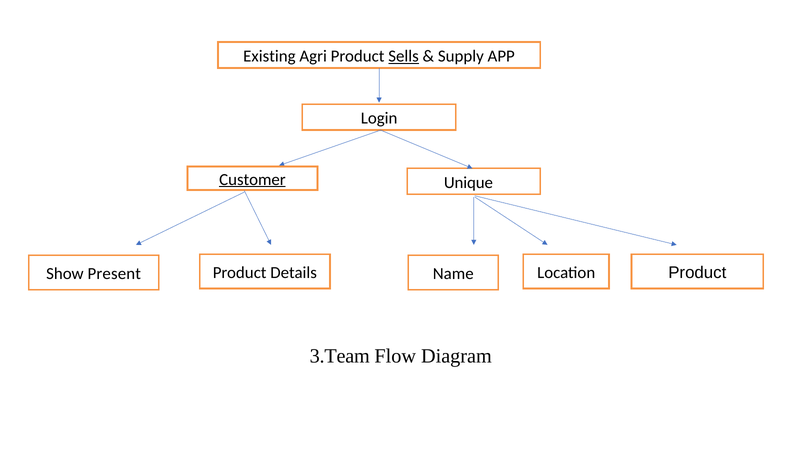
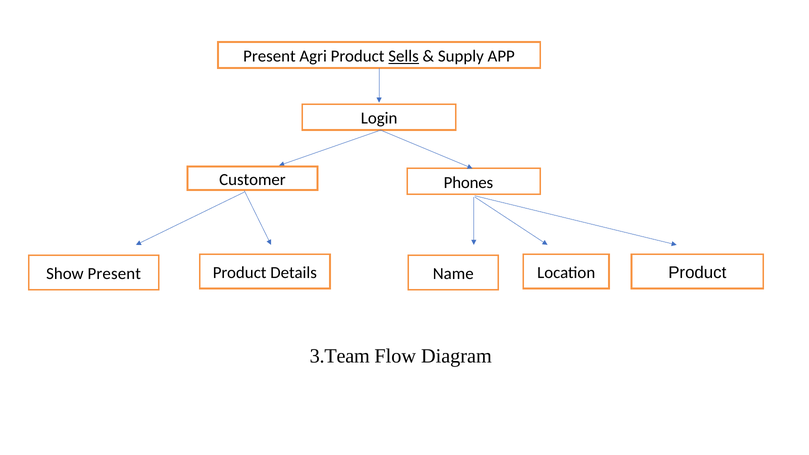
Existing at (269, 56): Existing -> Present
Customer underline: present -> none
Unique: Unique -> Phones
